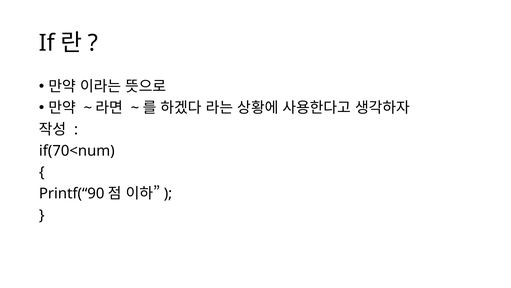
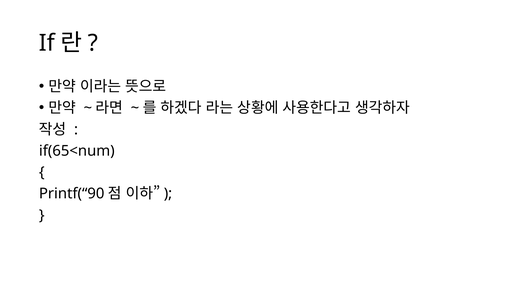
if(70<num: if(70<num -> if(65<num
